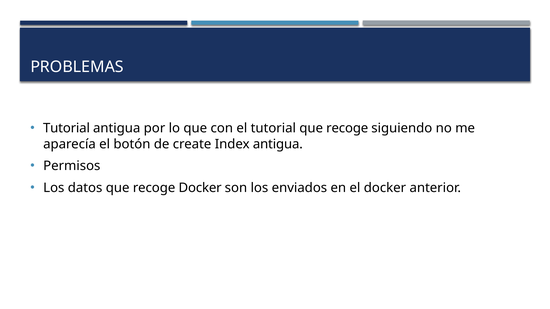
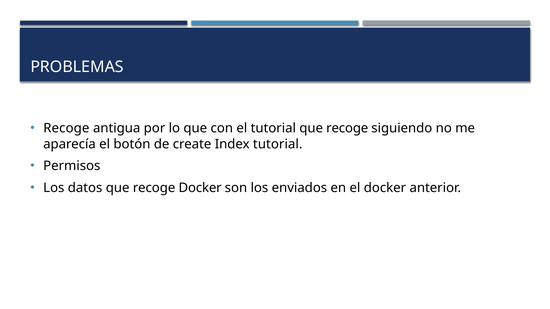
Tutorial at (66, 128): Tutorial -> Recoge
Index antigua: antigua -> tutorial
